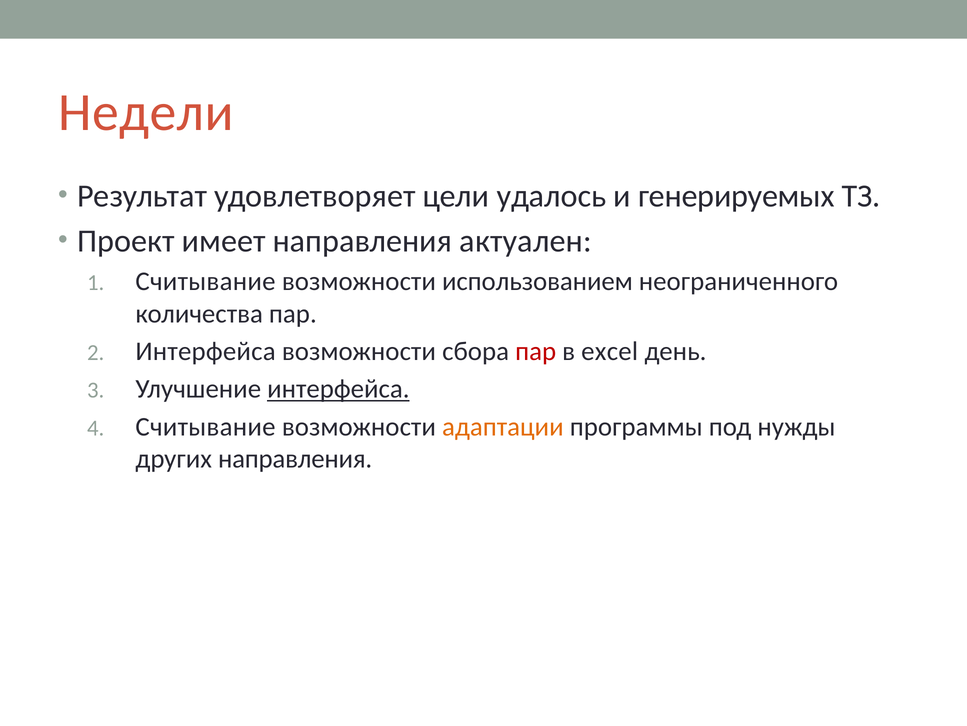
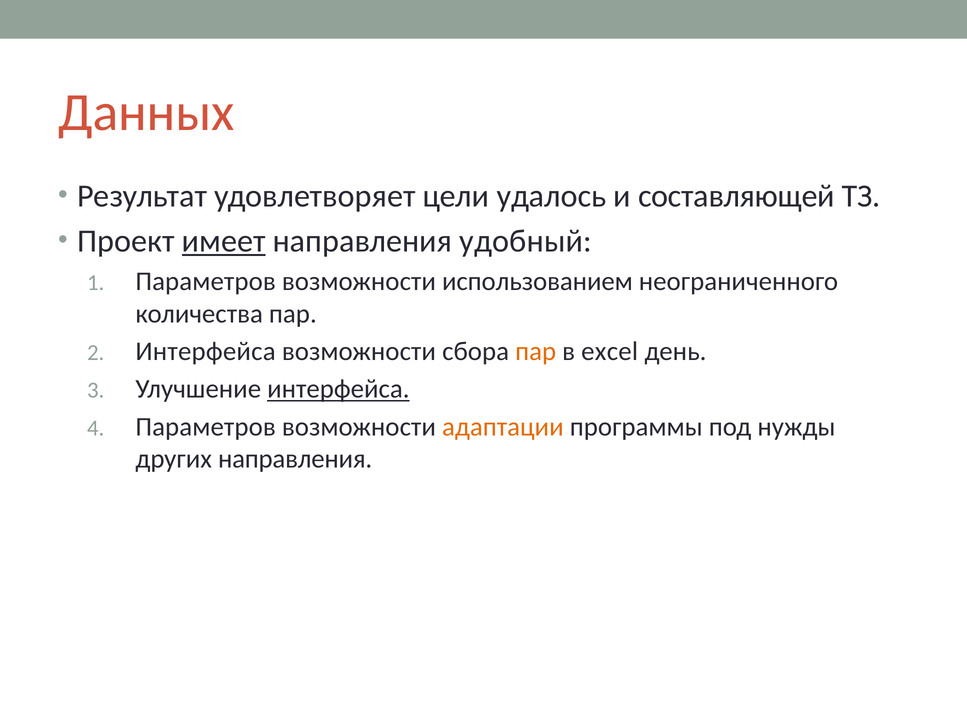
Недели: Недели -> Данных
генерируемых: генерируемых -> составляющей
имеет underline: none -> present
актуален: актуален -> удобный
Считывание at (205, 281): Считывание -> Параметров
пар at (536, 351) colour: red -> orange
Считывание at (205, 426): Считывание -> Параметров
